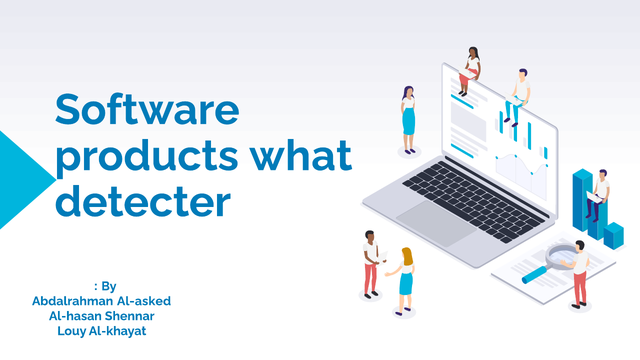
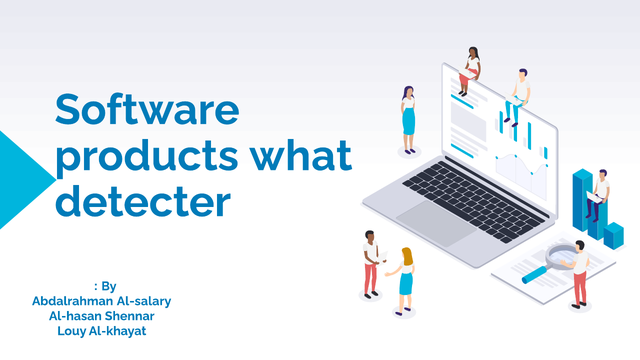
Al-asked: Al-asked -> Al-salary
